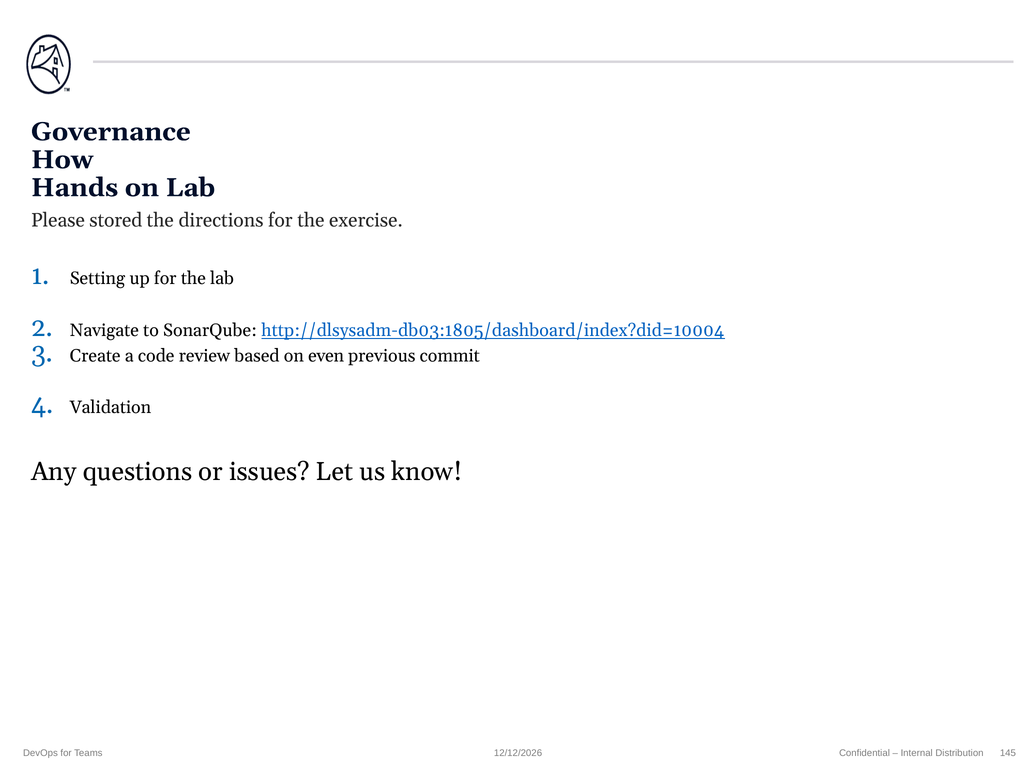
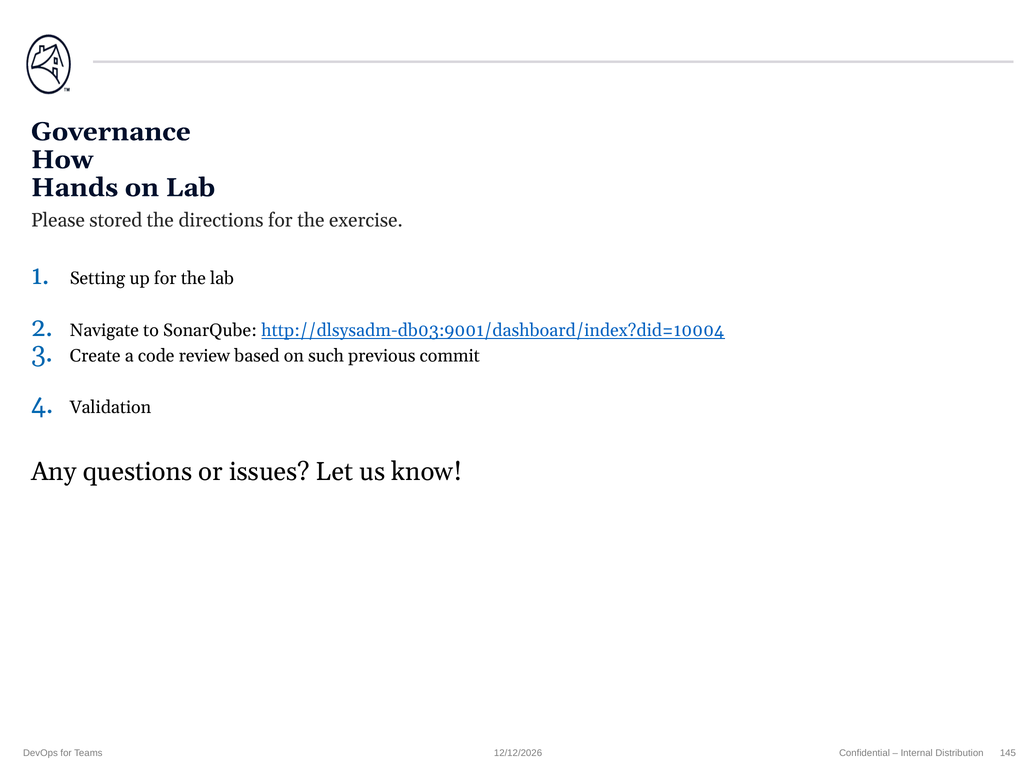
http://dlsysadm-db03:1805/dashboard/index?did=10004: http://dlsysadm-db03:1805/dashboard/index?did=10004 -> http://dlsysadm-db03:9001/dashboard/index?did=10004
even: even -> such
